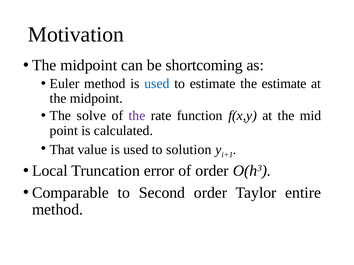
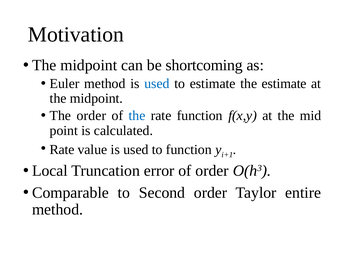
The solve: solve -> order
the at (137, 116) colour: purple -> blue
That at (62, 150): That -> Rate
to solution: solution -> function
